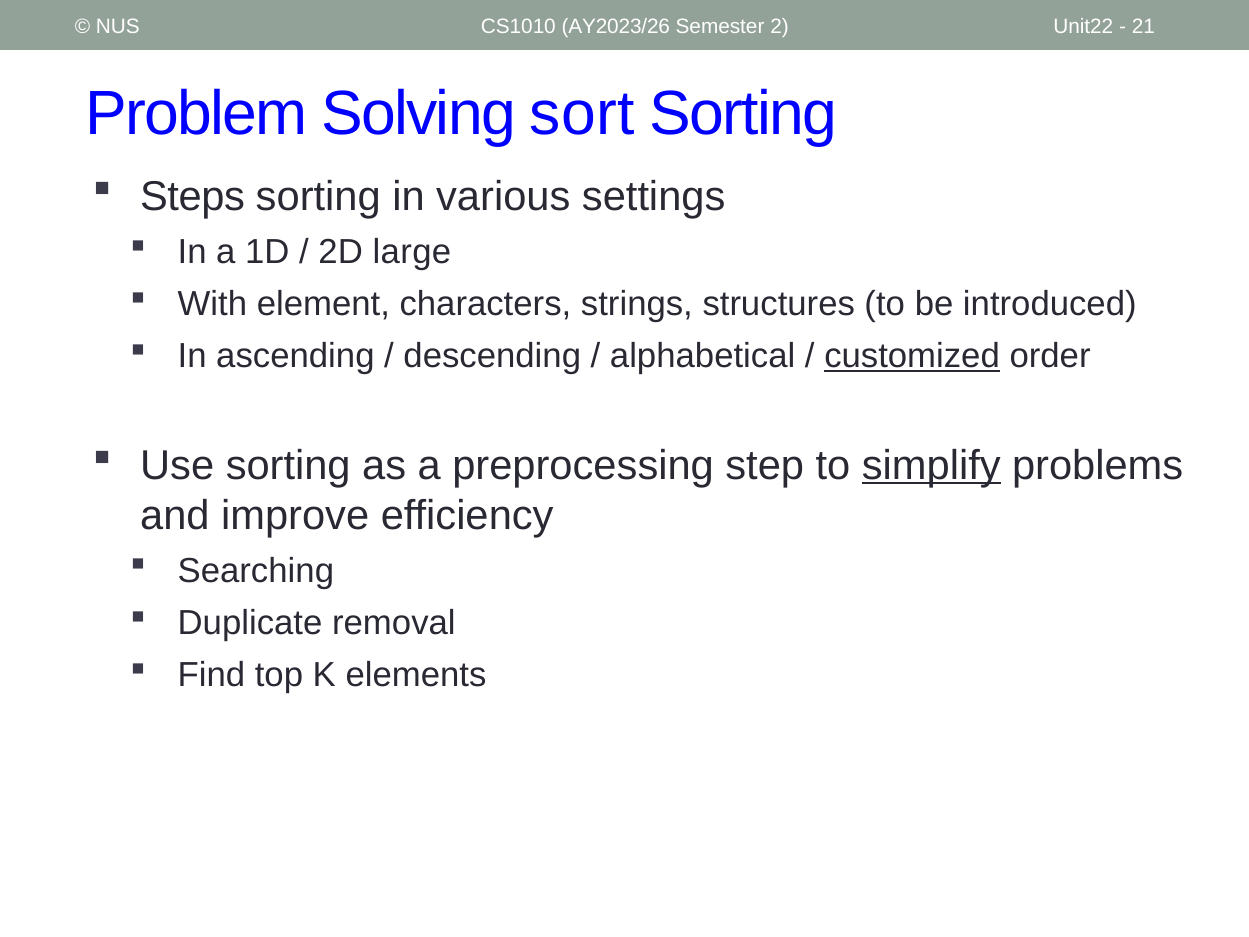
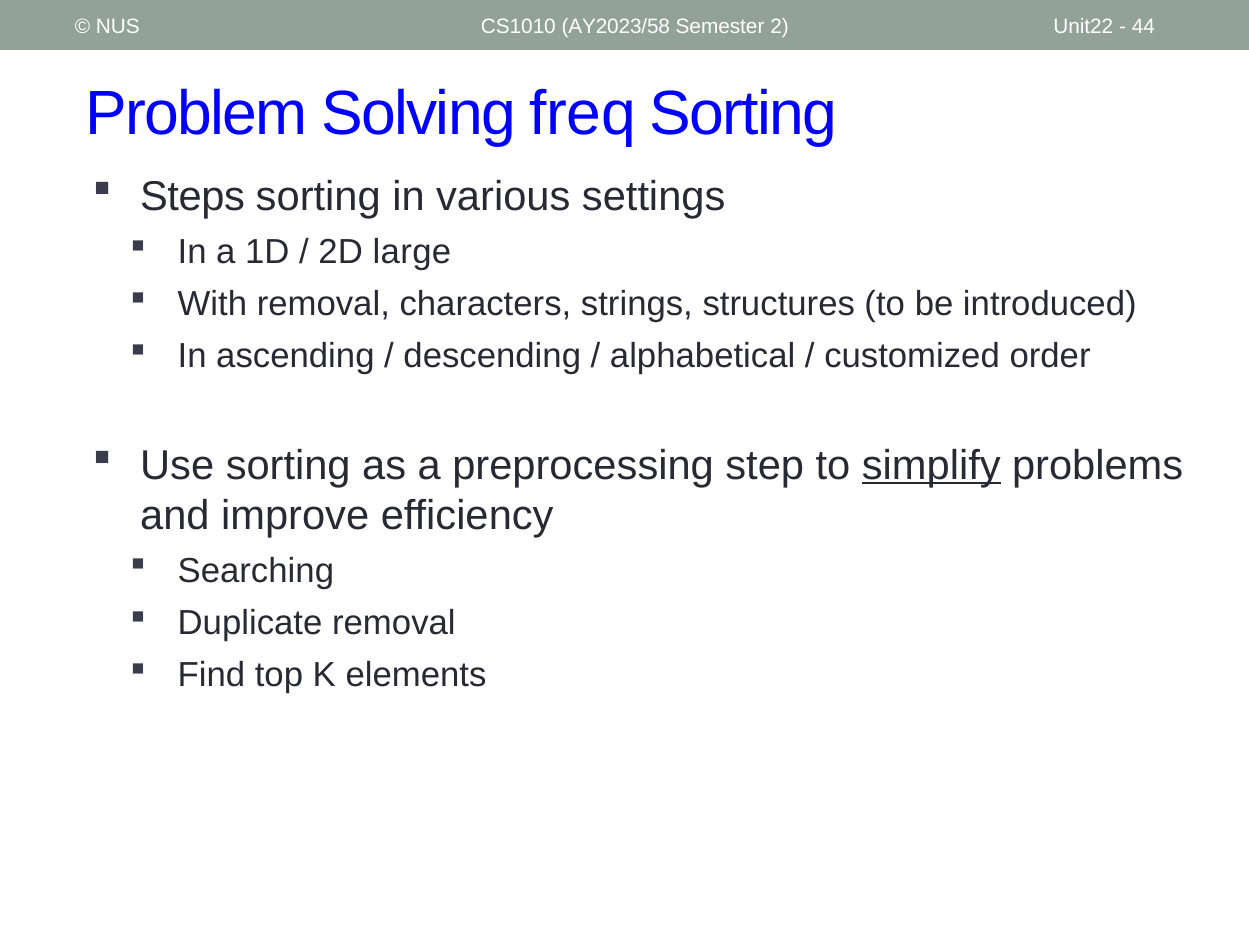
AY2023/26: AY2023/26 -> AY2023/58
21: 21 -> 44
sort: sort -> freq
With element: element -> removal
customized underline: present -> none
